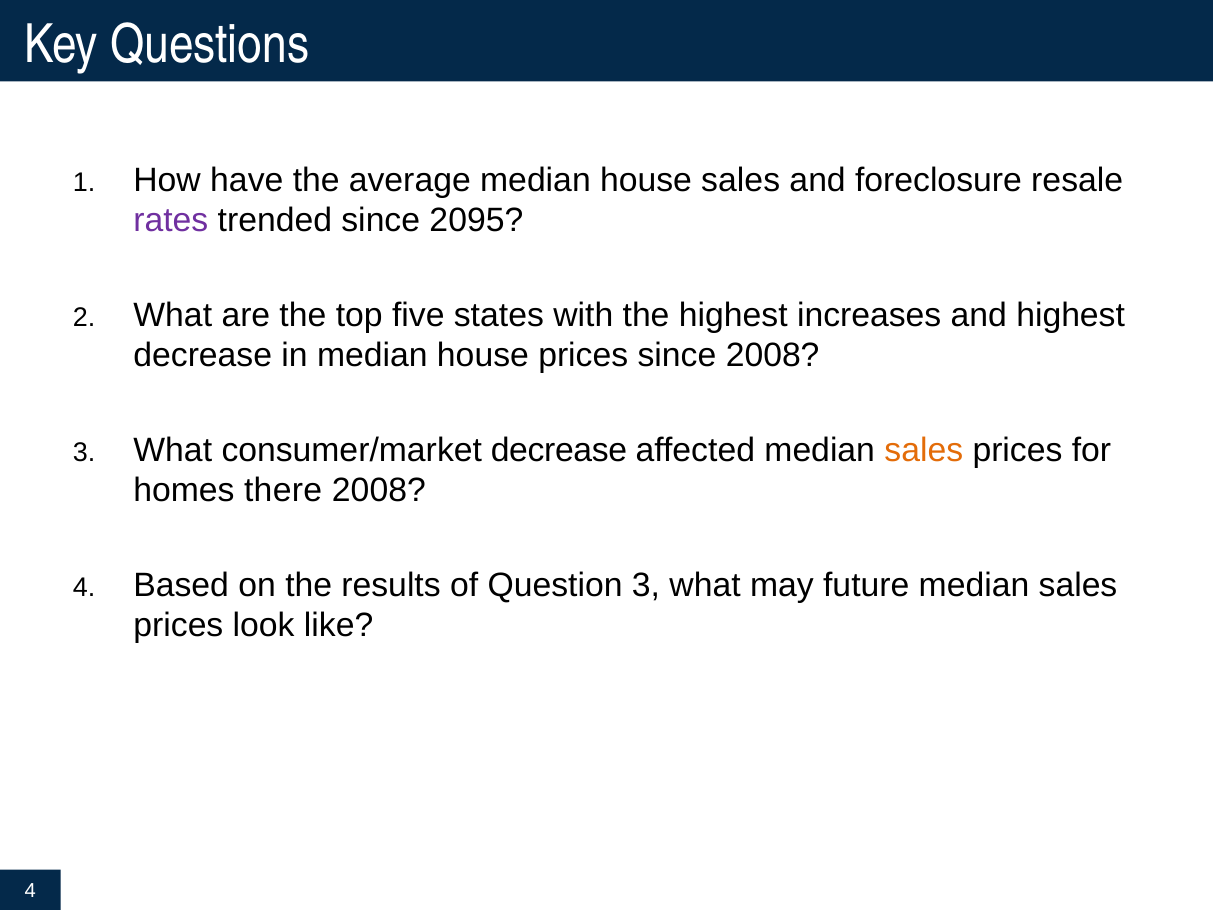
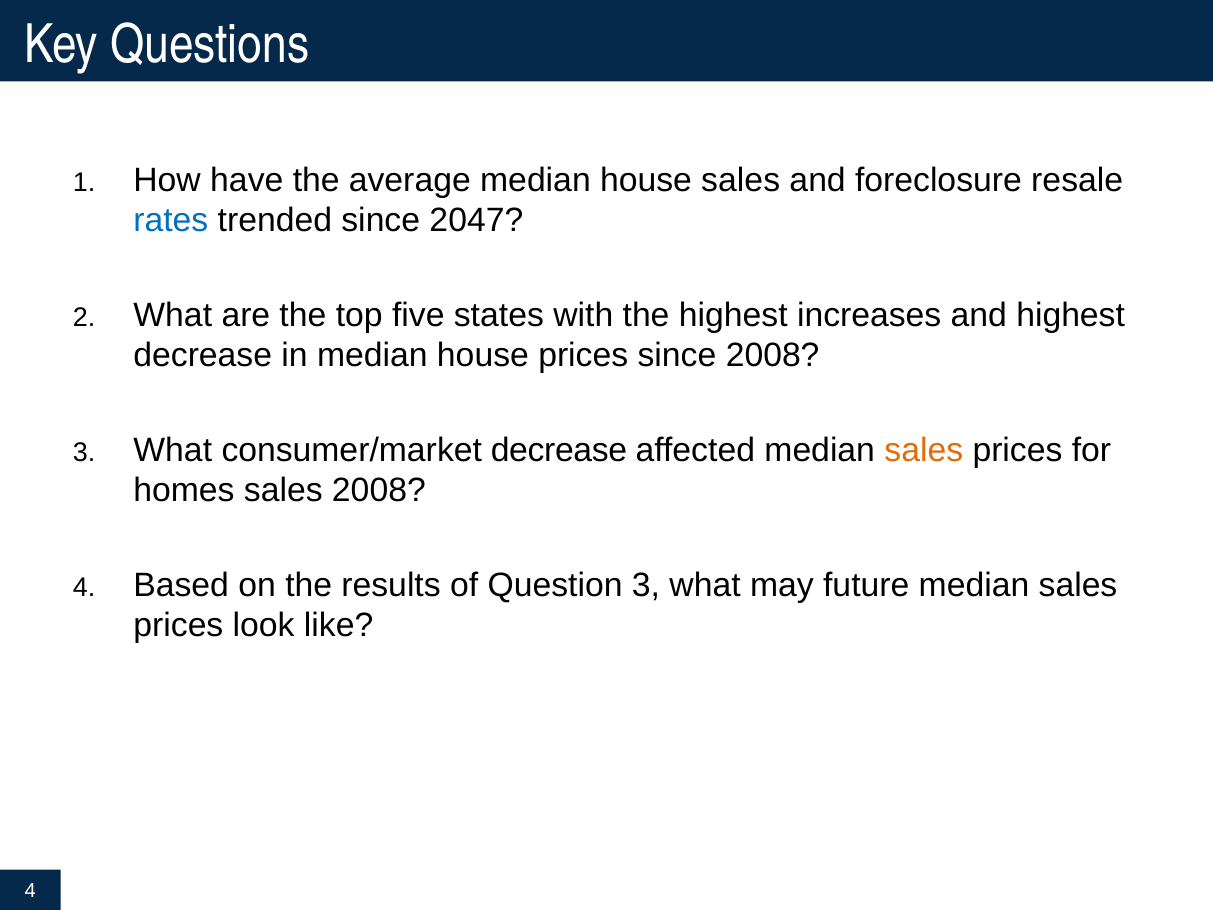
rates colour: purple -> blue
2095: 2095 -> 2047
homes there: there -> sales
